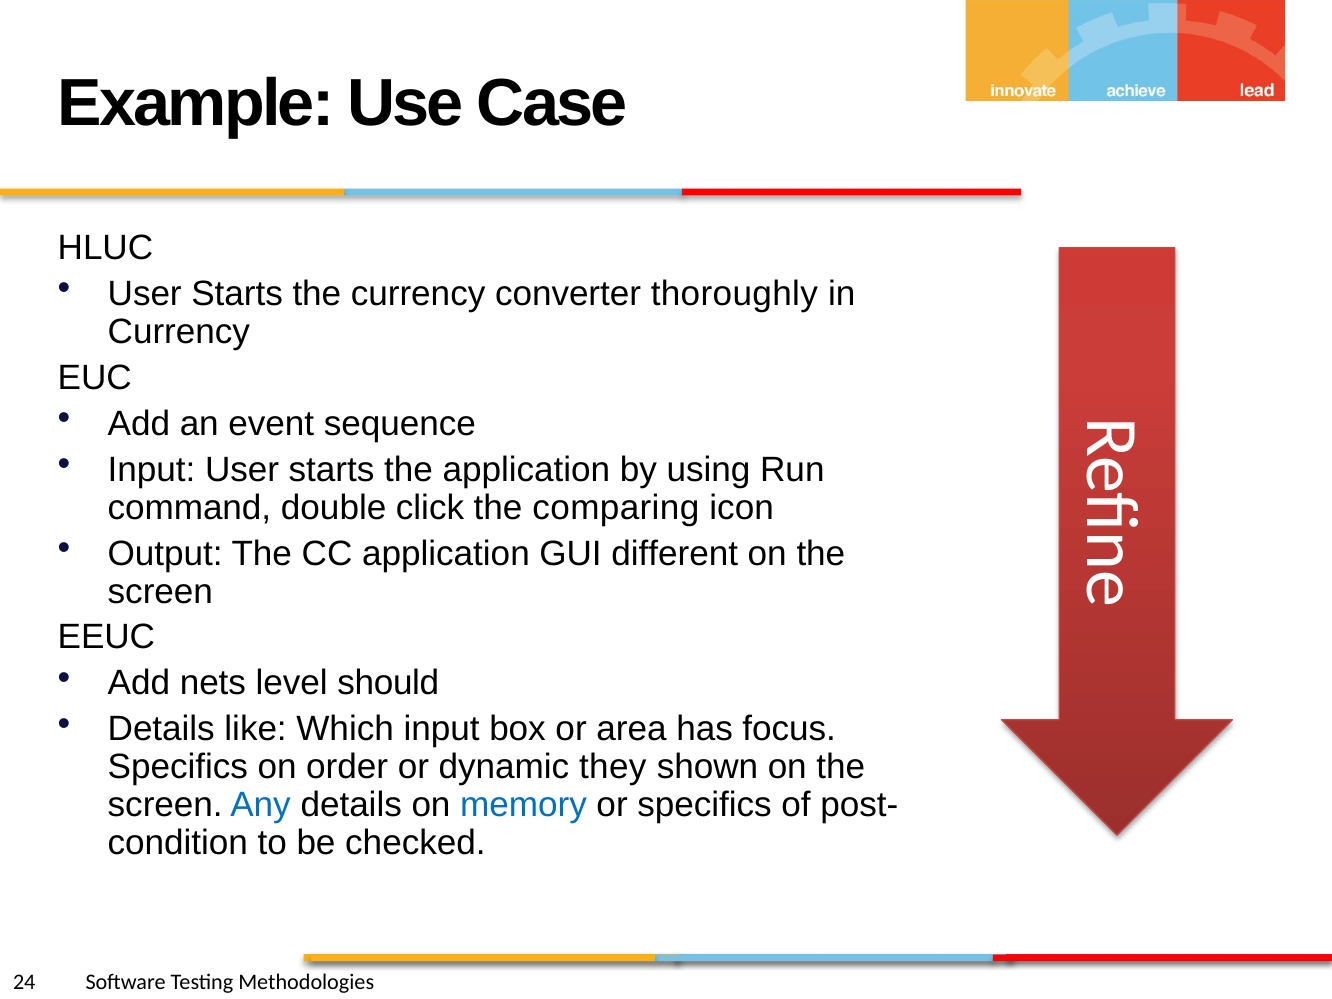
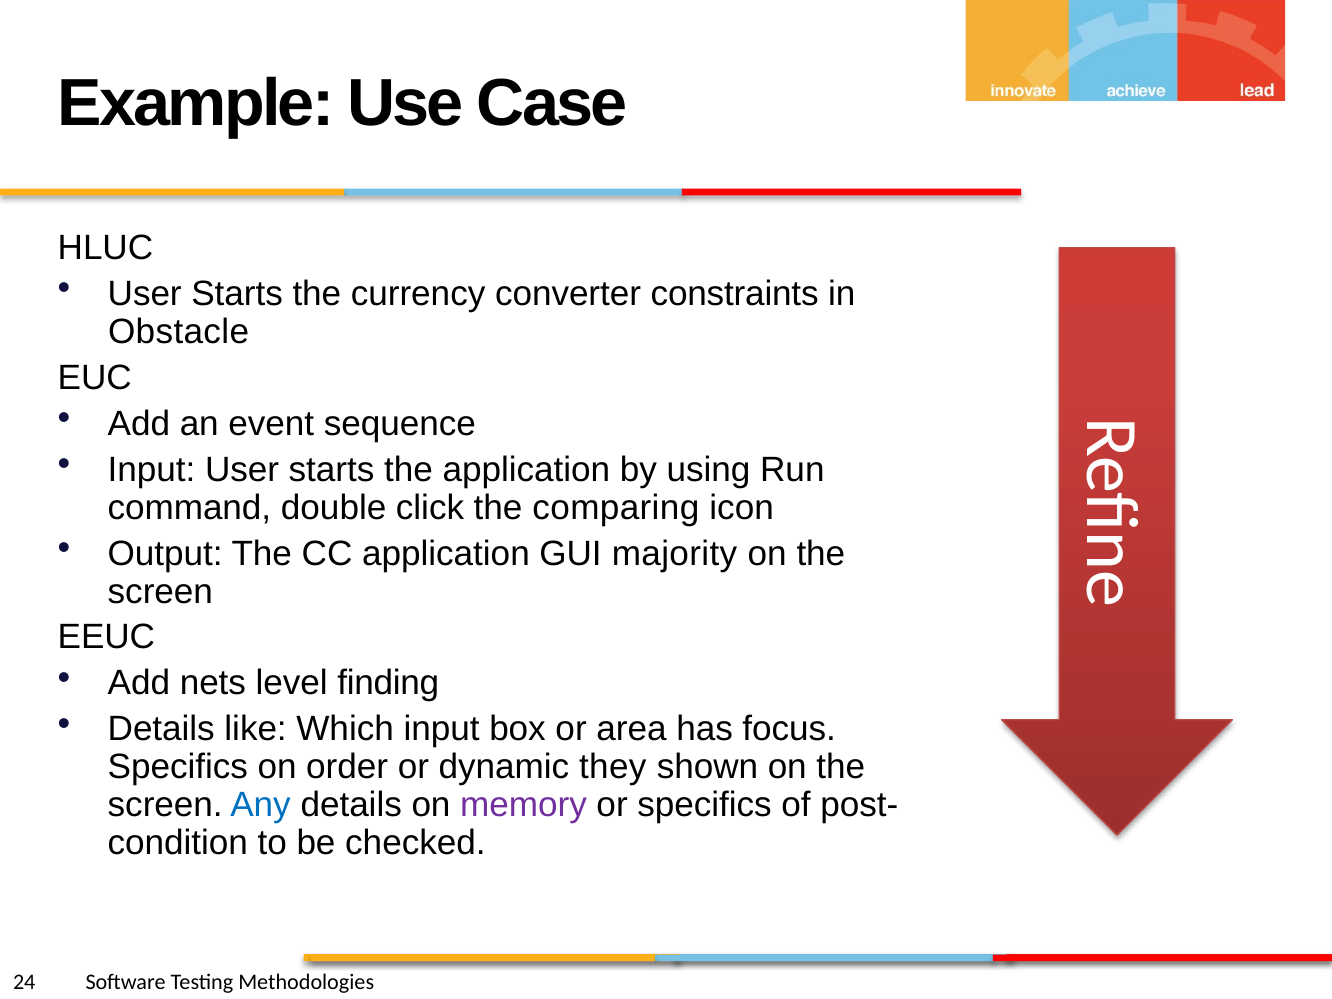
thoroughly: thoroughly -> constraints
Currency at (179, 332): Currency -> Obstacle
different: different -> majority
should: should -> finding
memory colour: blue -> purple
